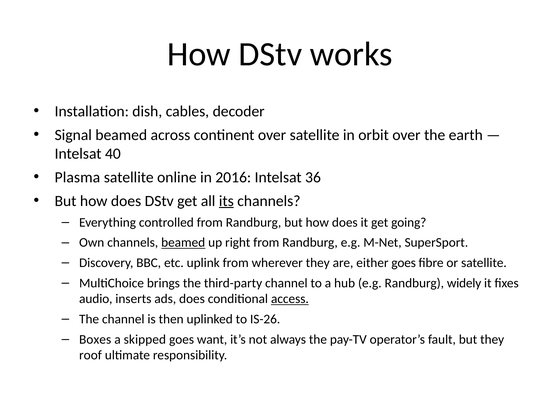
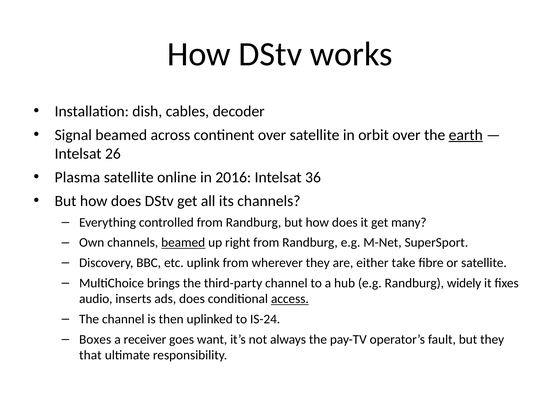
earth underline: none -> present
40: 40 -> 26
its underline: present -> none
going: going -> many
either goes: goes -> take
IS-26: IS-26 -> IS-24
skipped: skipped -> receiver
roof: roof -> that
